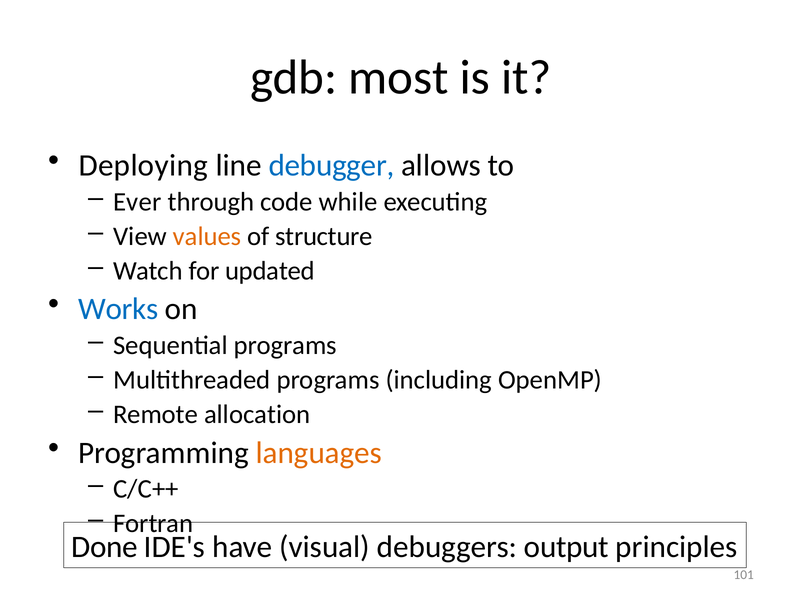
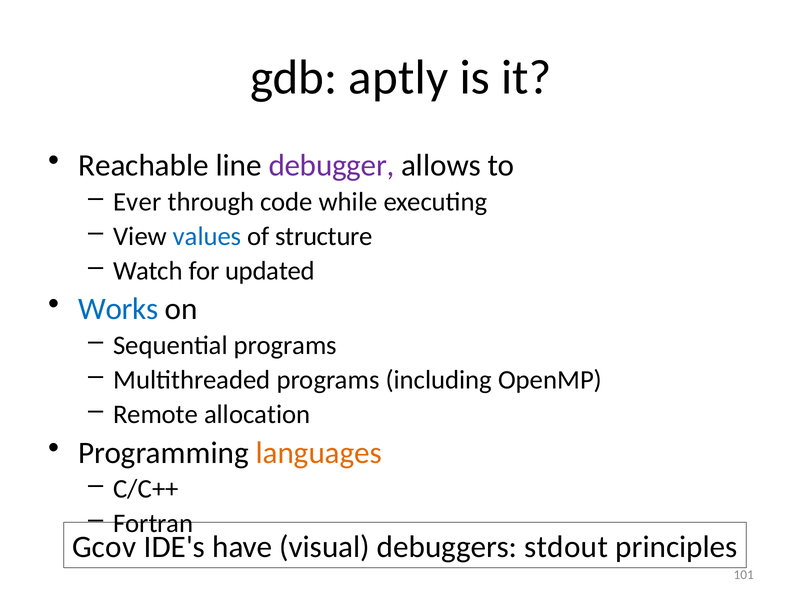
most: most -> aptly
Deploying: Deploying -> Reachable
debugger colour: blue -> purple
values colour: orange -> blue
Done: Done -> Gcov
output: output -> stdout
